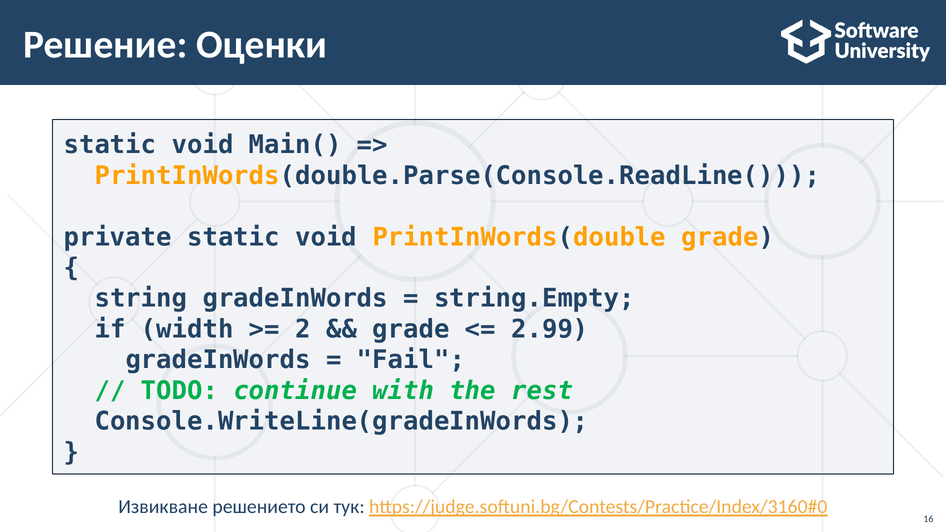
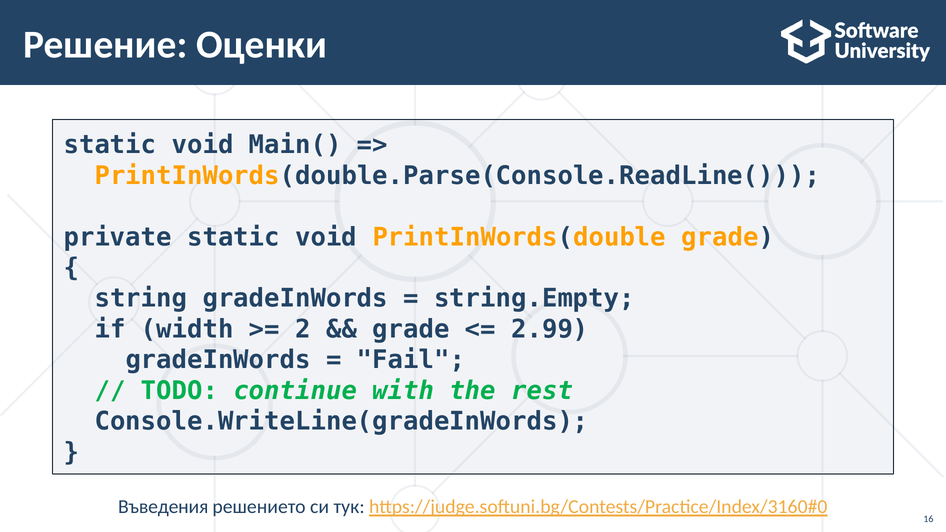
Извикване: Извикване -> Въведения
